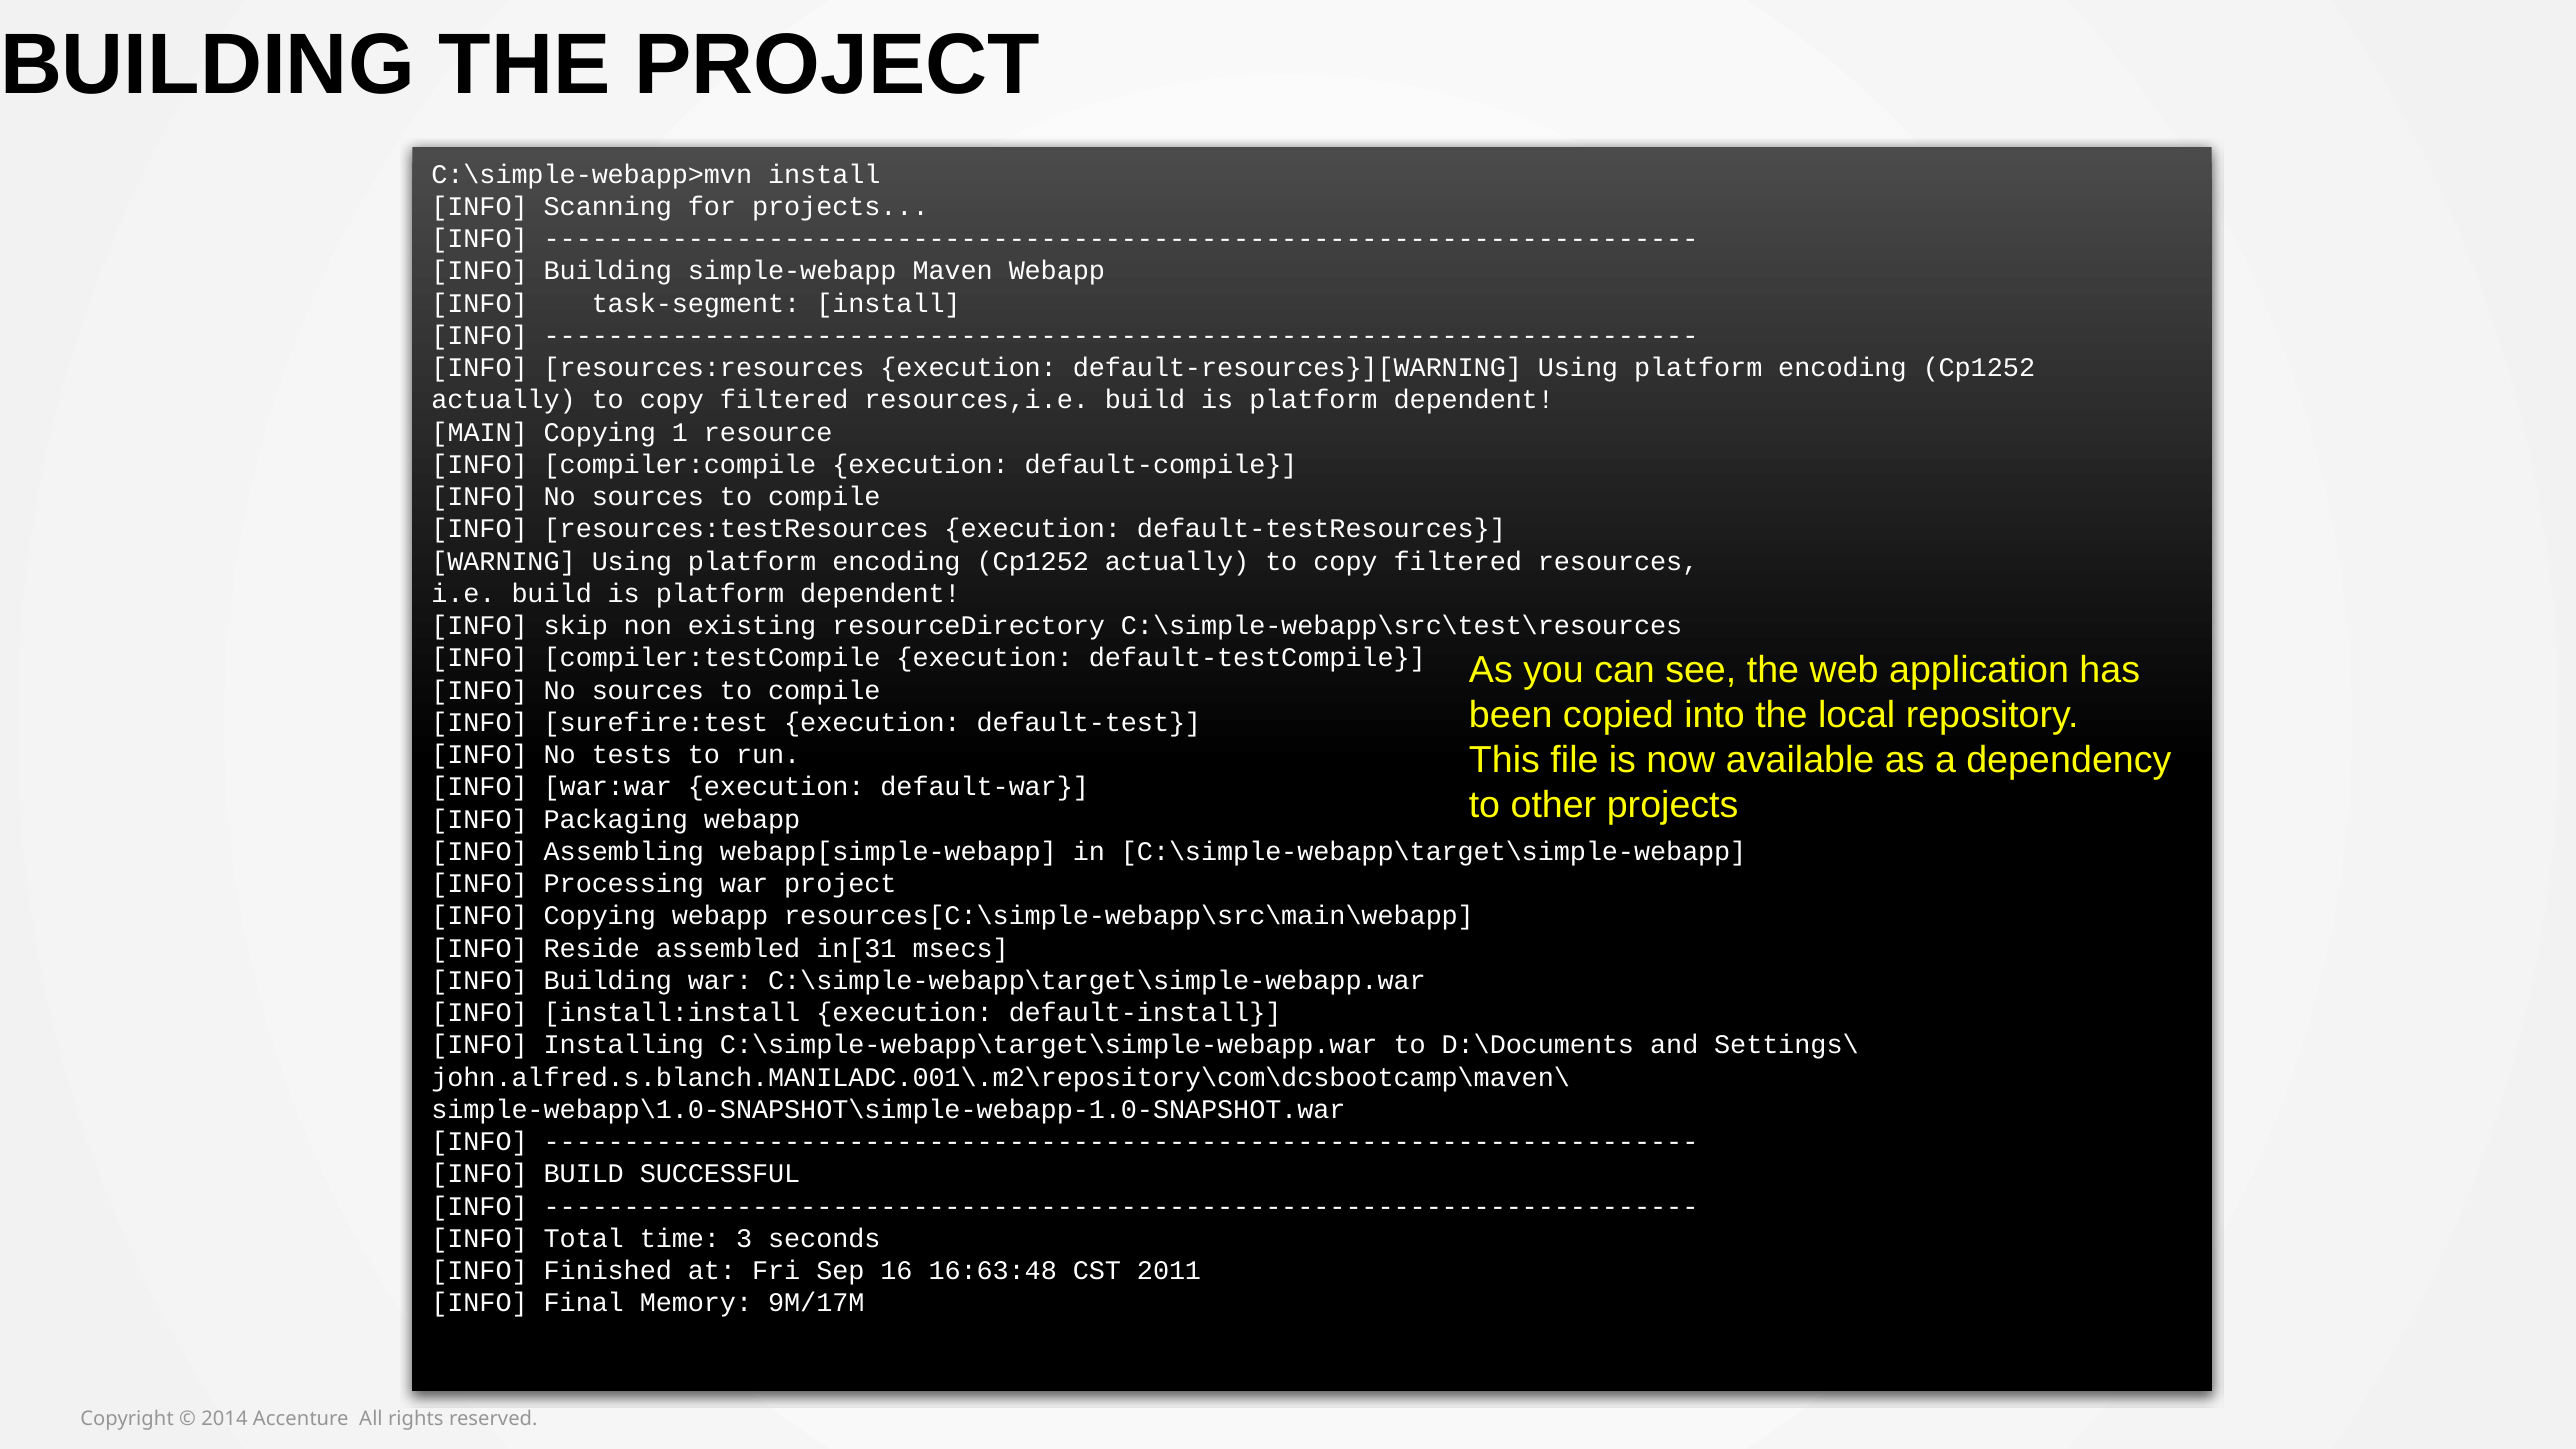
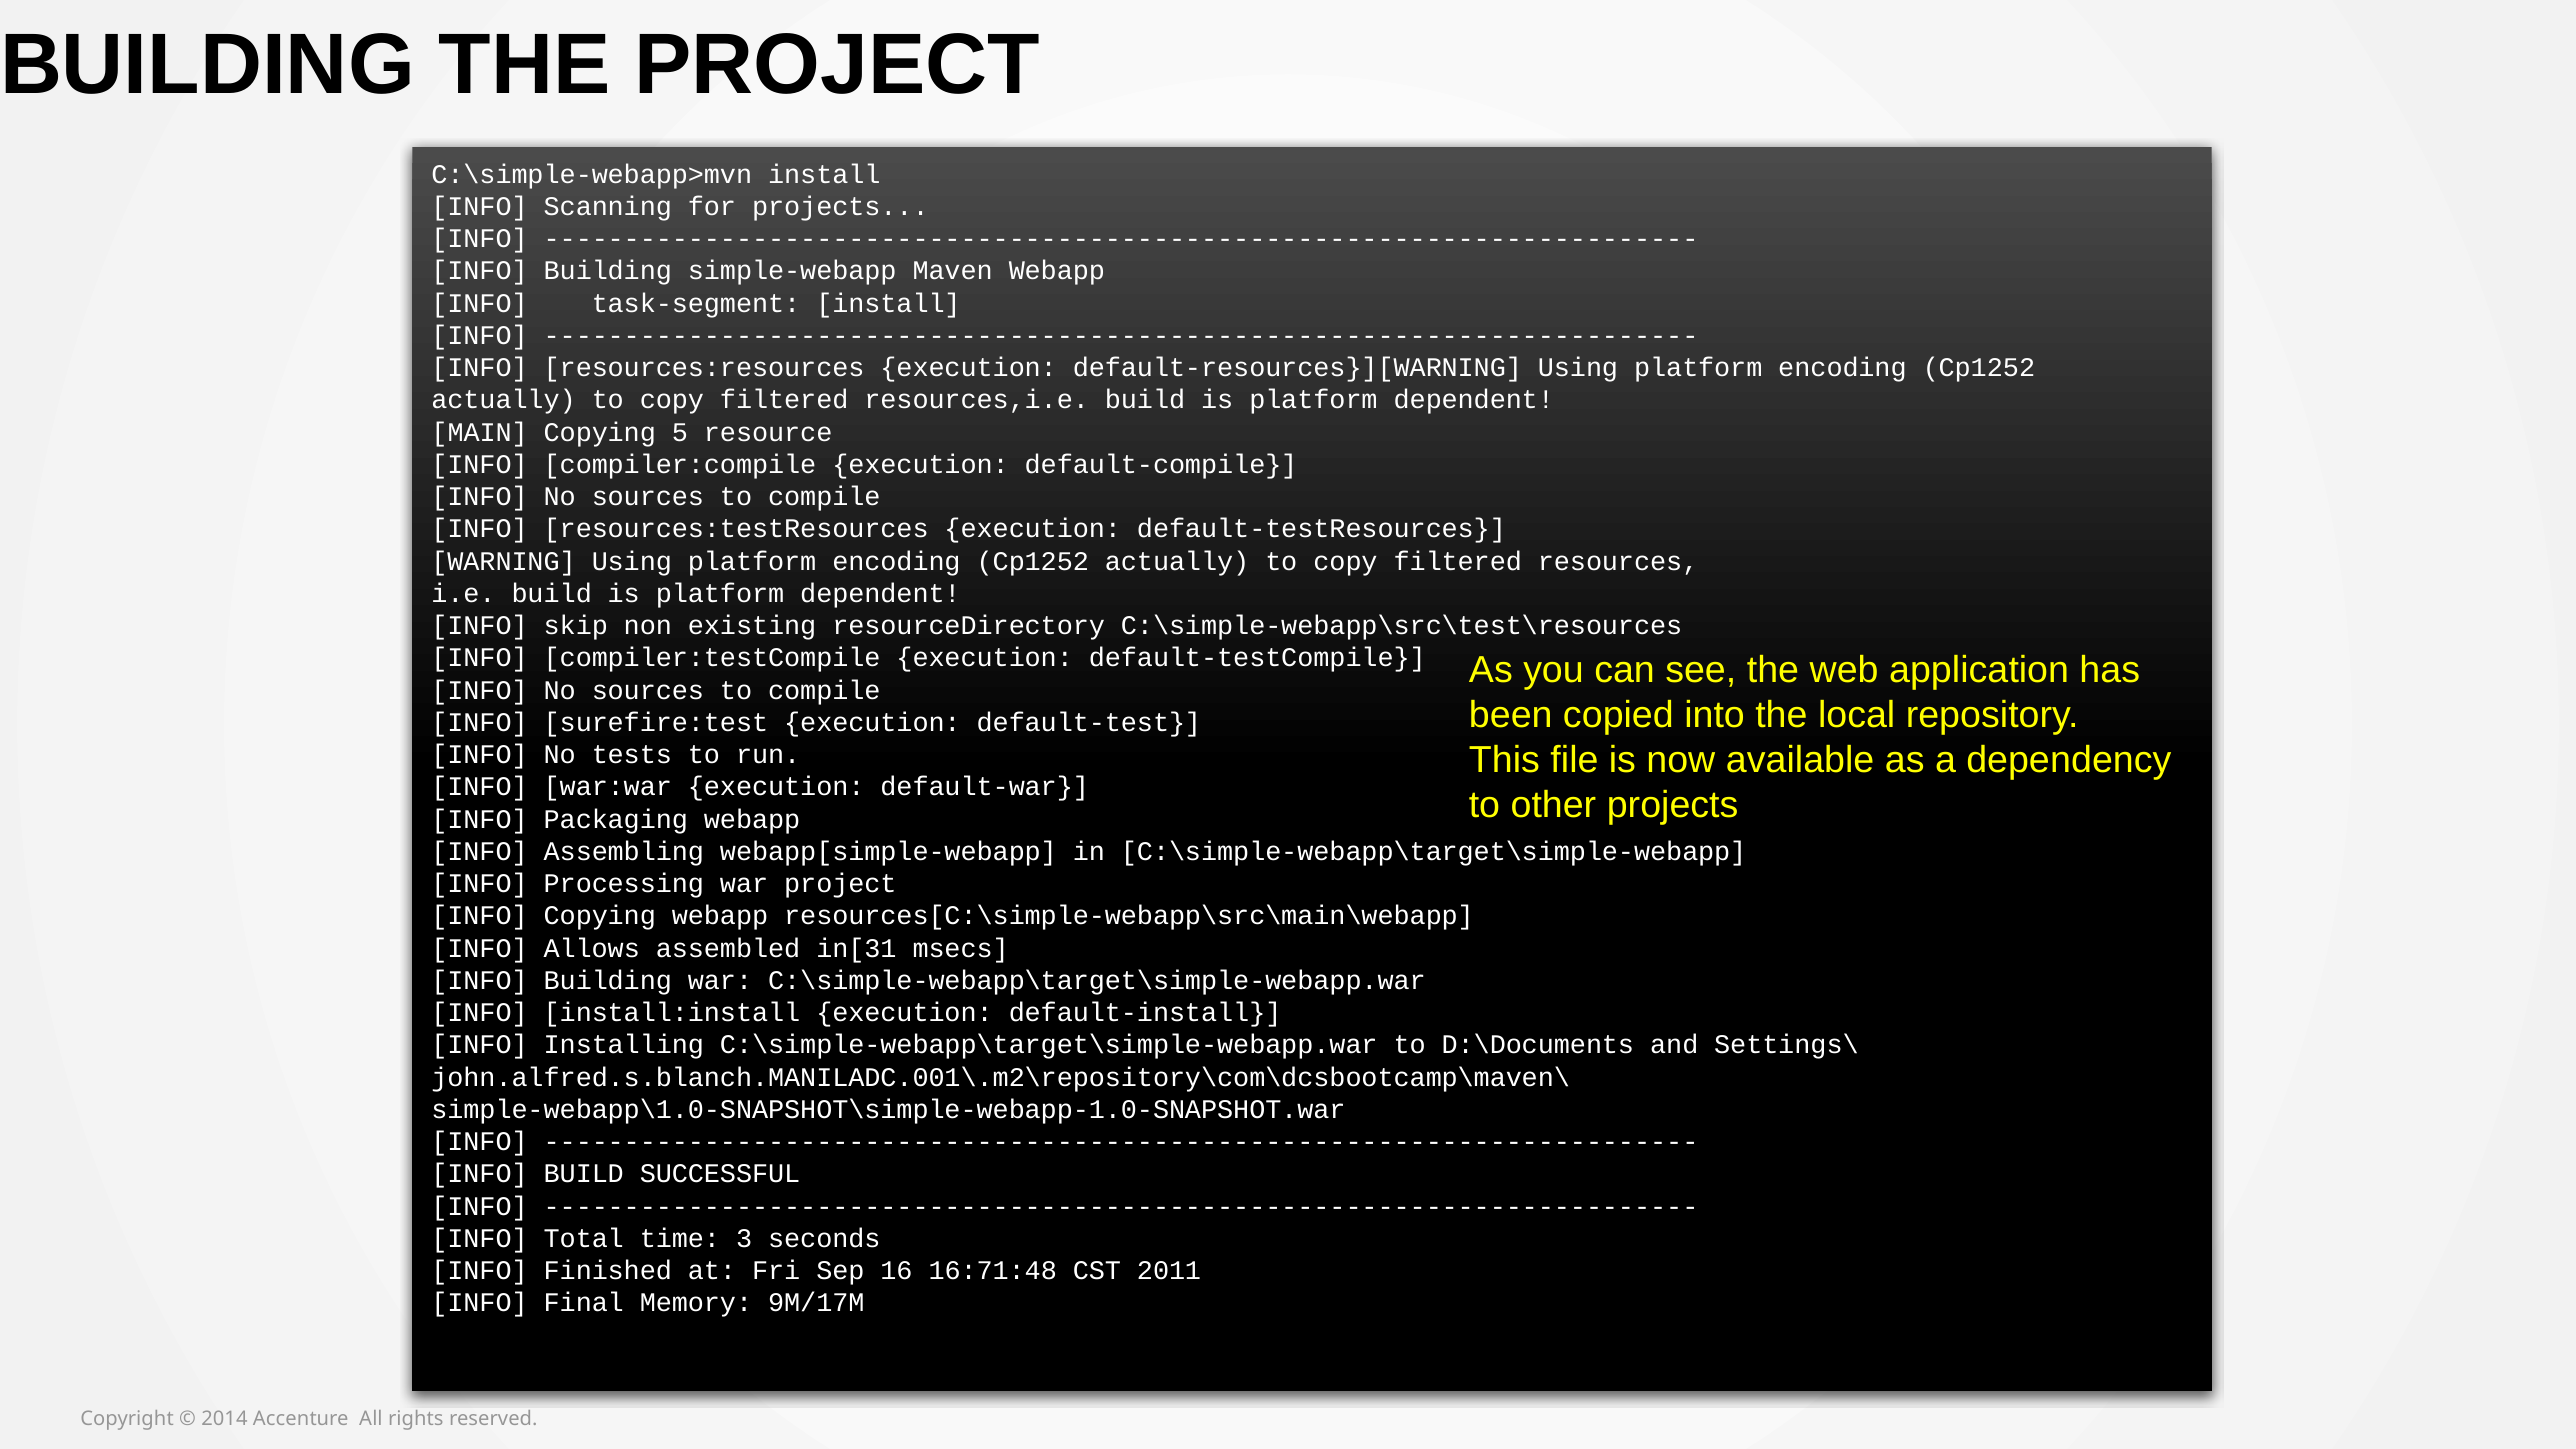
1: 1 -> 5
Reside: Reside -> Allows
16:63:48: 16:63:48 -> 16:71:48
